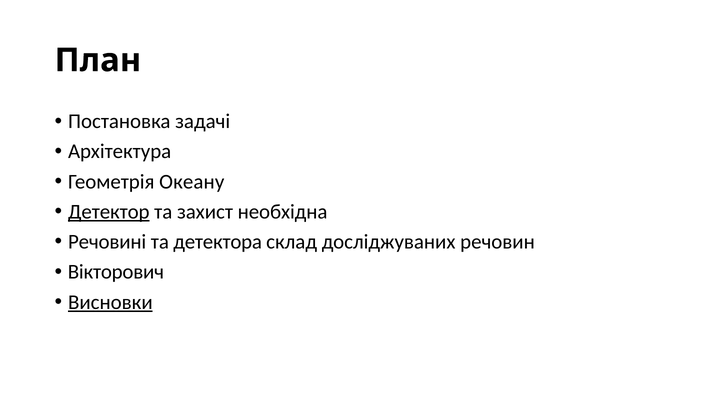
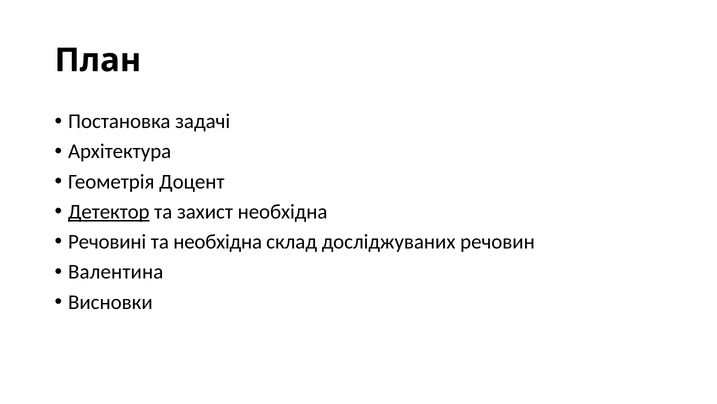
Океану: Океану -> Доцент
та детектора: детектора -> необхідна
Вікторович: Вікторович -> Валентина
Висновки underline: present -> none
